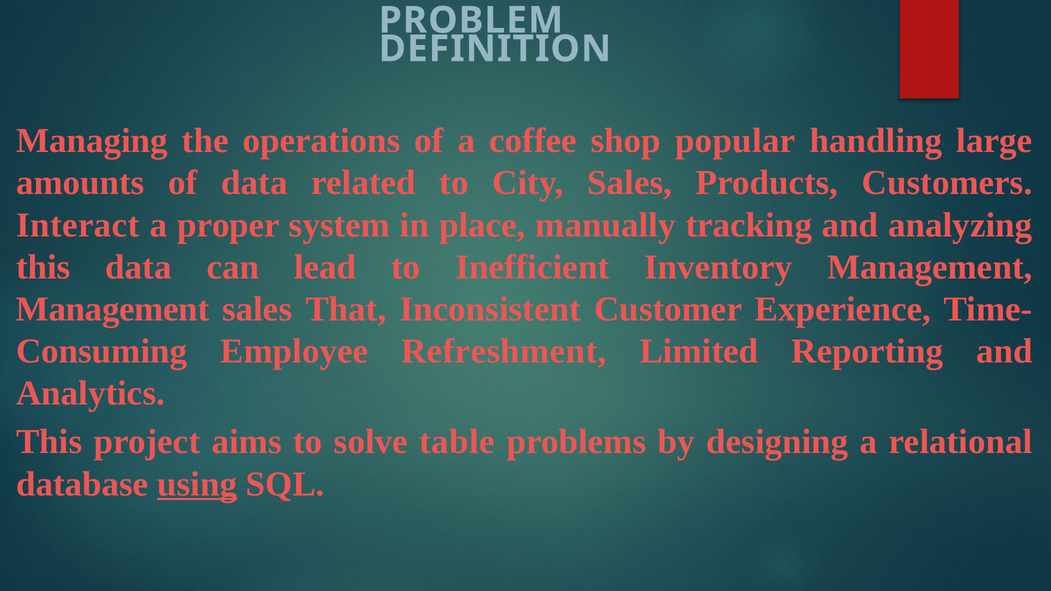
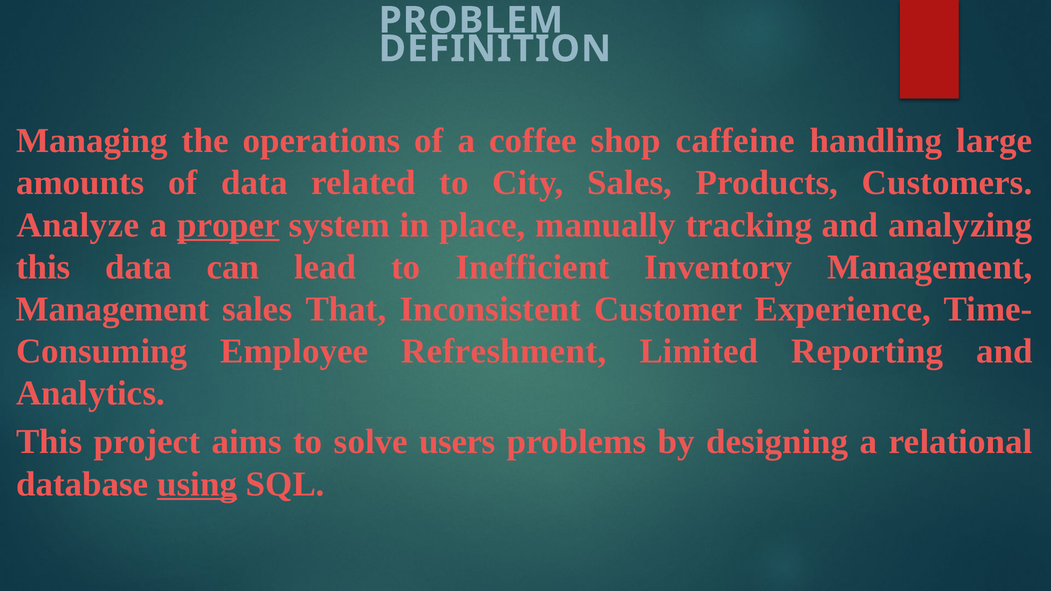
popular: popular -> caffeine
Interact: Interact -> Analyze
proper underline: none -> present
table: table -> users
